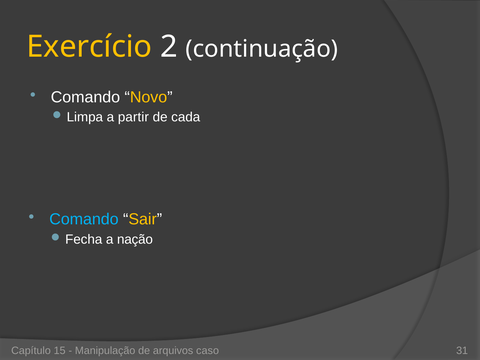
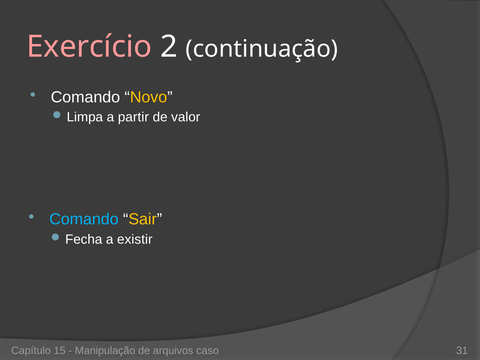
Exercício colour: yellow -> pink
cada: cada -> valor
nação: nação -> existir
